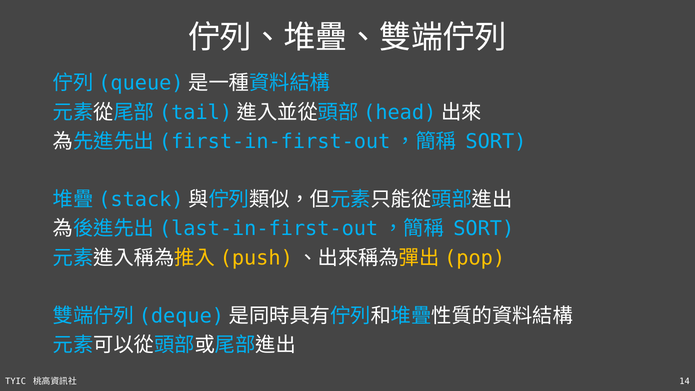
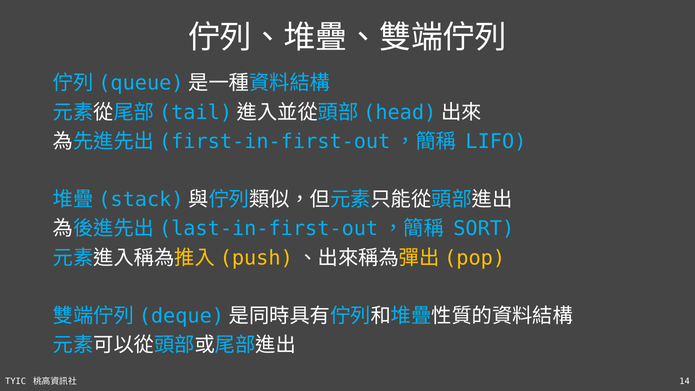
SORT at (496, 141): SORT -> LIFO
